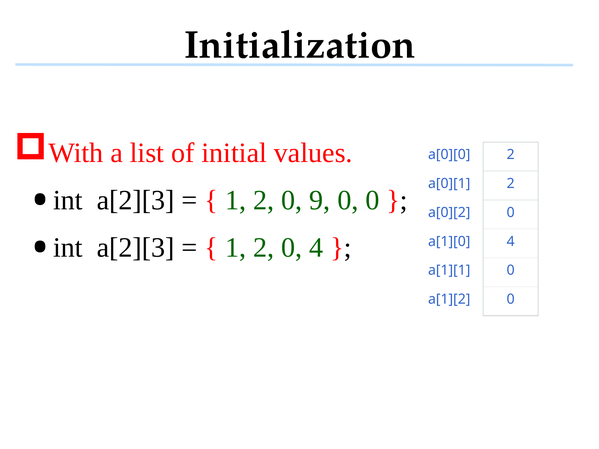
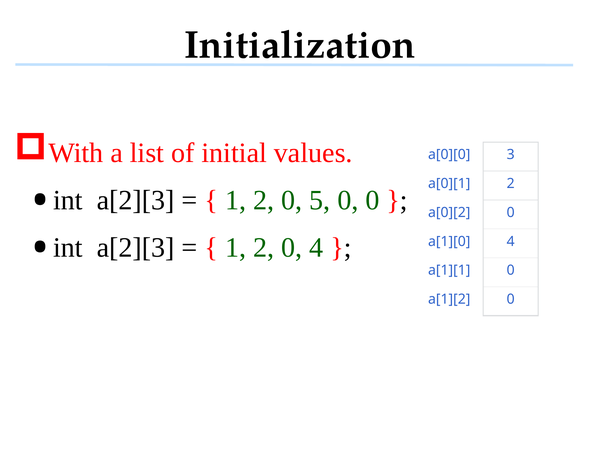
a[0][0 2: 2 -> 3
9: 9 -> 5
